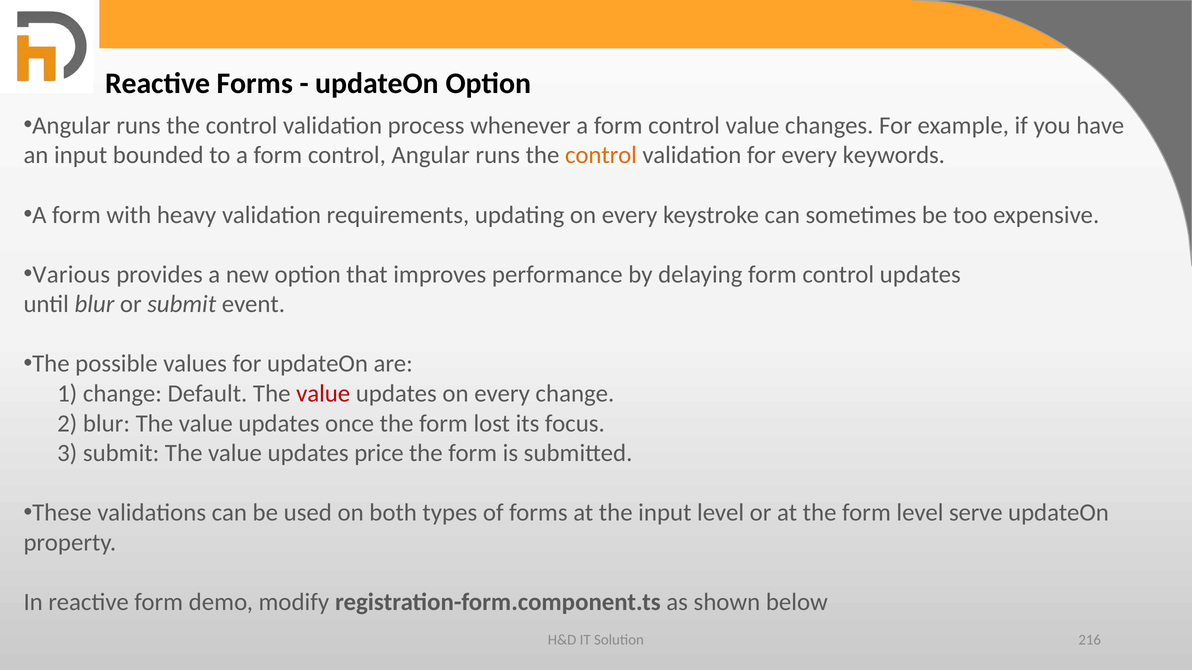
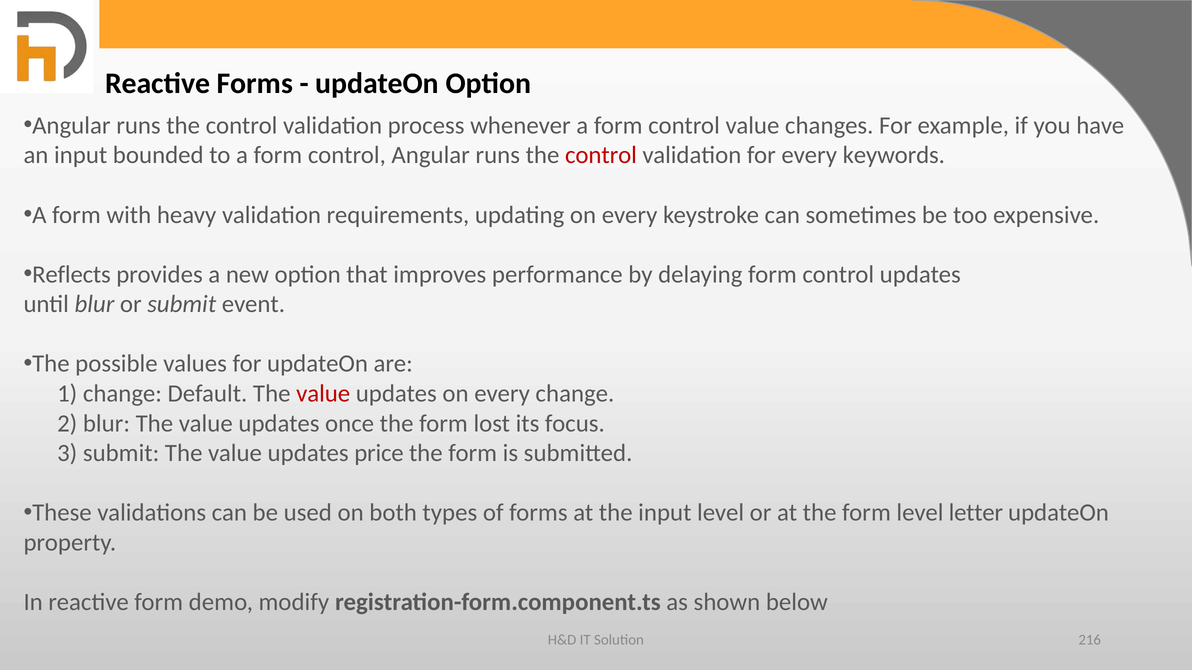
control at (601, 155) colour: orange -> red
Various: Various -> Reflects
serve: serve -> letter
